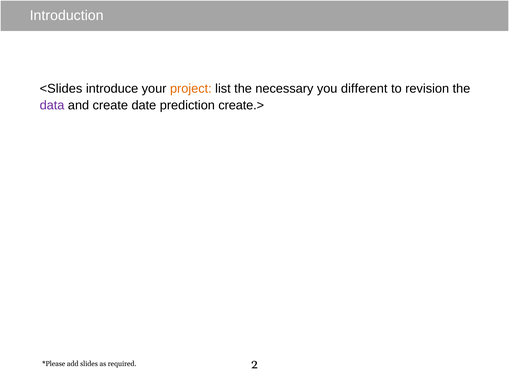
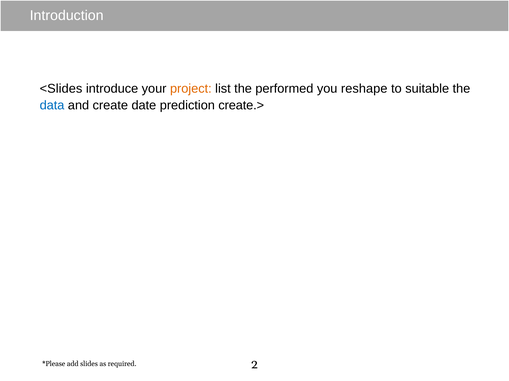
necessary: necessary -> performed
different: different -> reshape
revision: revision -> suitable
data colour: purple -> blue
